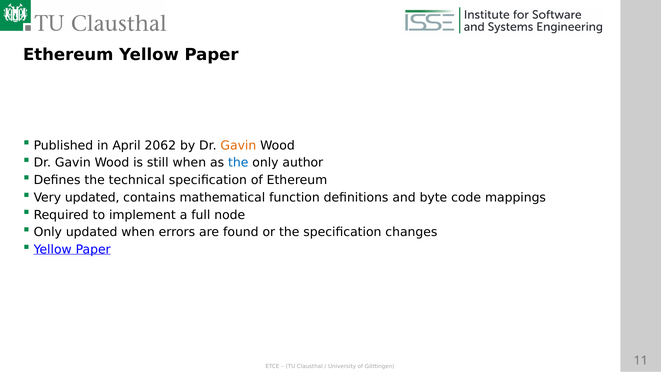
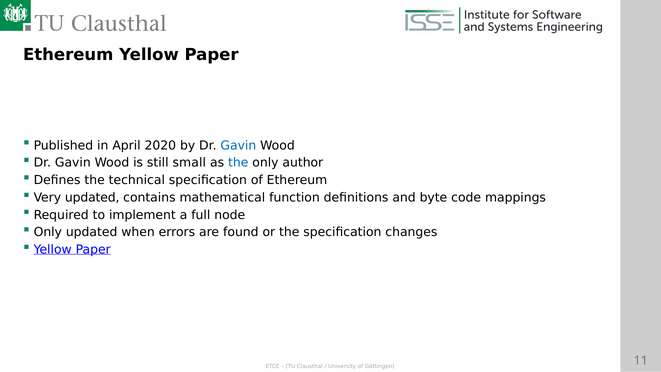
2062: 2062 -> 2020
Gavin at (238, 145) colour: orange -> blue
still when: when -> small
